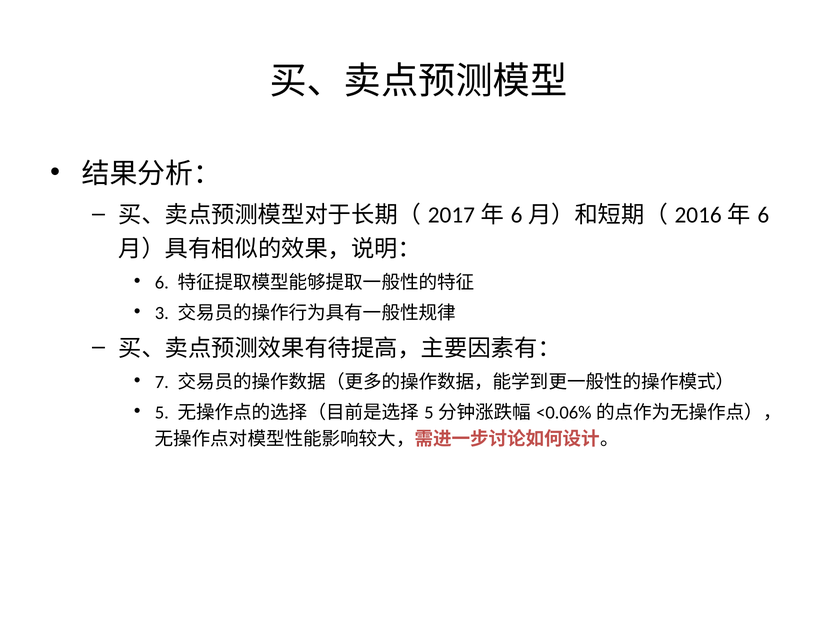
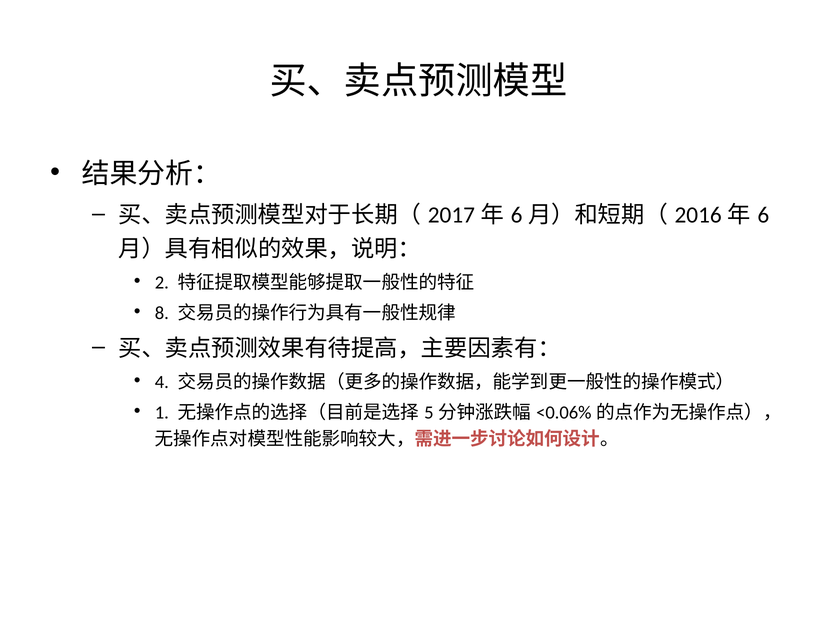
6 at (162, 282): 6 -> 2
3: 3 -> 8
7: 7 -> 4
5: 5 -> 1
